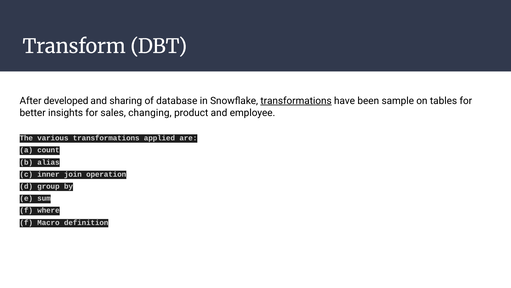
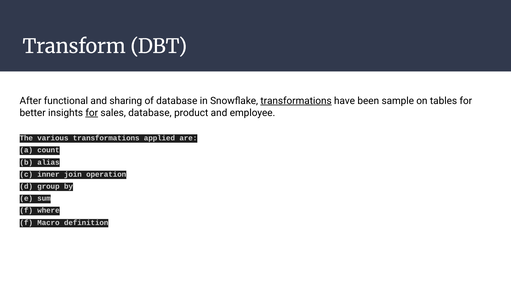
developed: developed -> functional
for at (92, 113) underline: none -> present
sales changing: changing -> database
